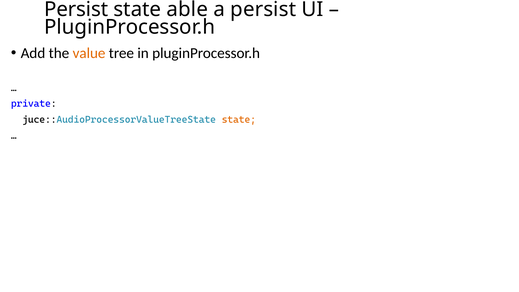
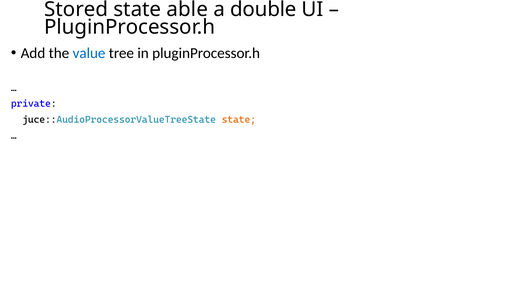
Persist at (76, 9): Persist -> Stored
a persist: persist -> double
value colour: orange -> blue
